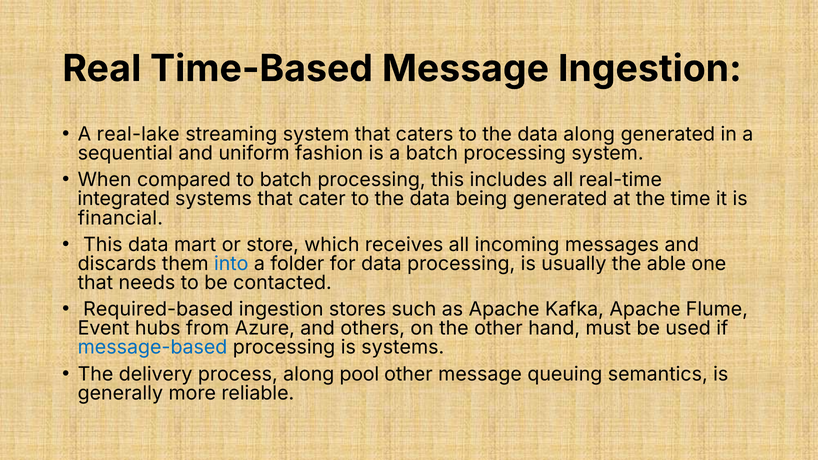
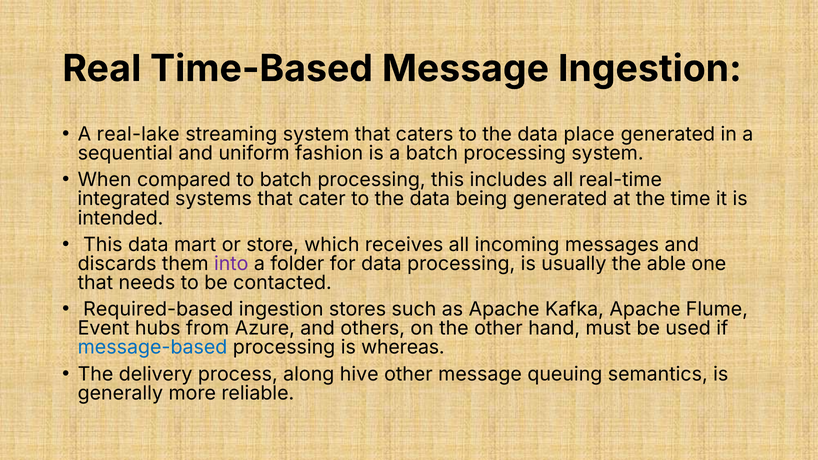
data along: along -> place
financial: financial -> intended
into colour: blue -> purple
is systems: systems -> whereas
pool: pool -> hive
